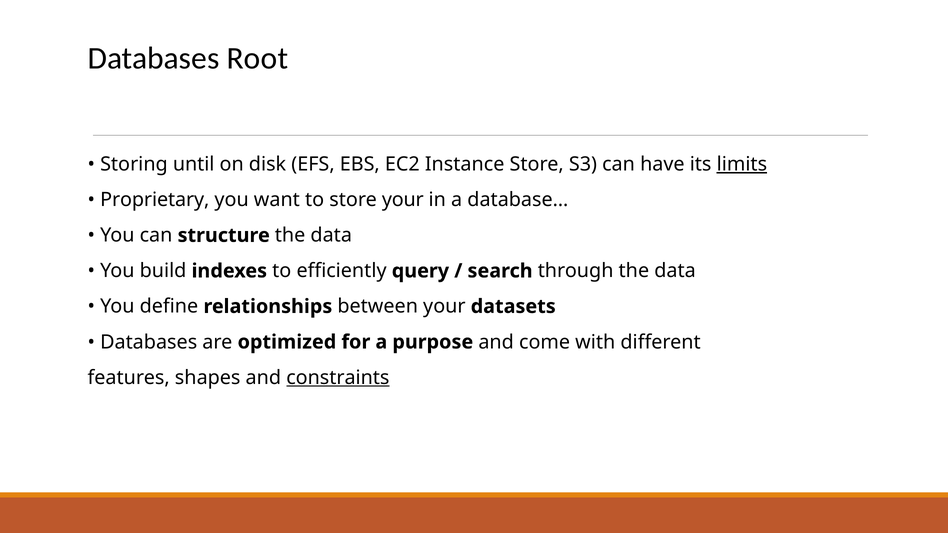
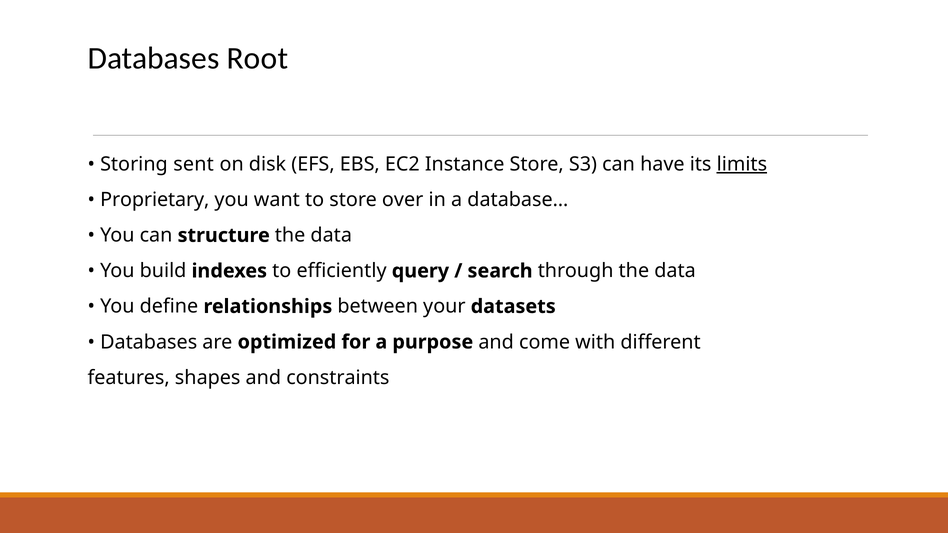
until: until -> sent
store your: your -> over
constraints underline: present -> none
